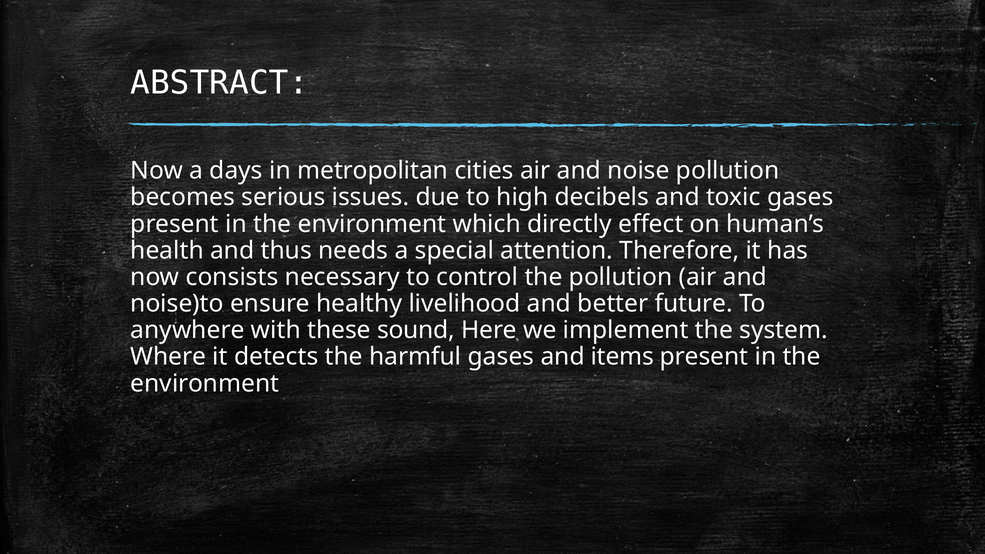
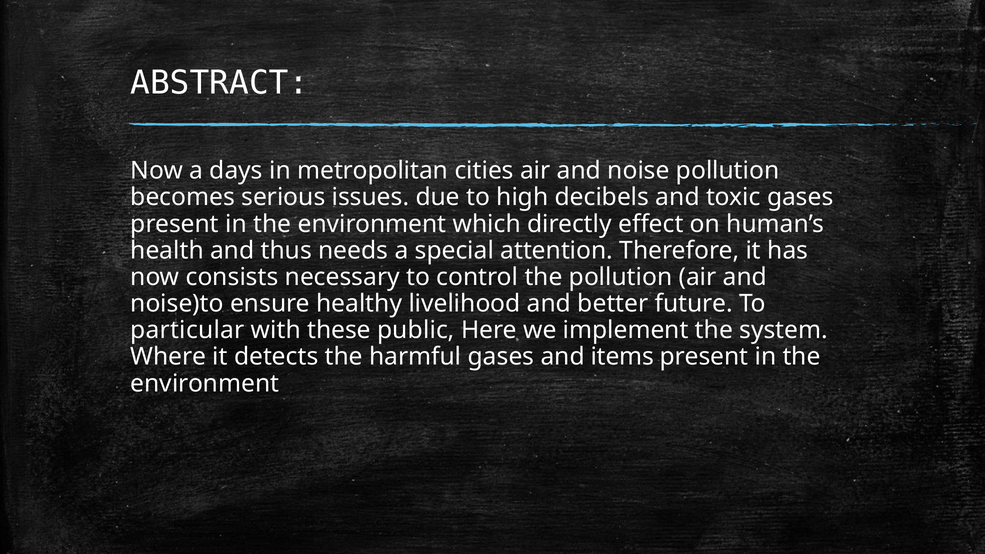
anywhere: anywhere -> particular
sound: sound -> public
